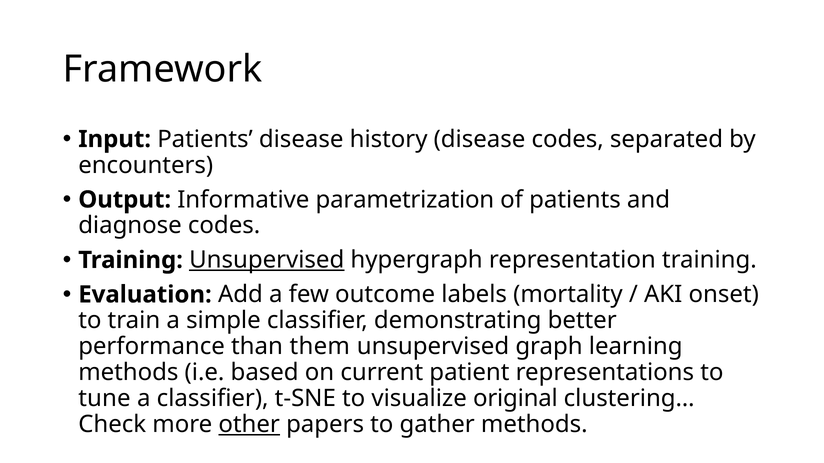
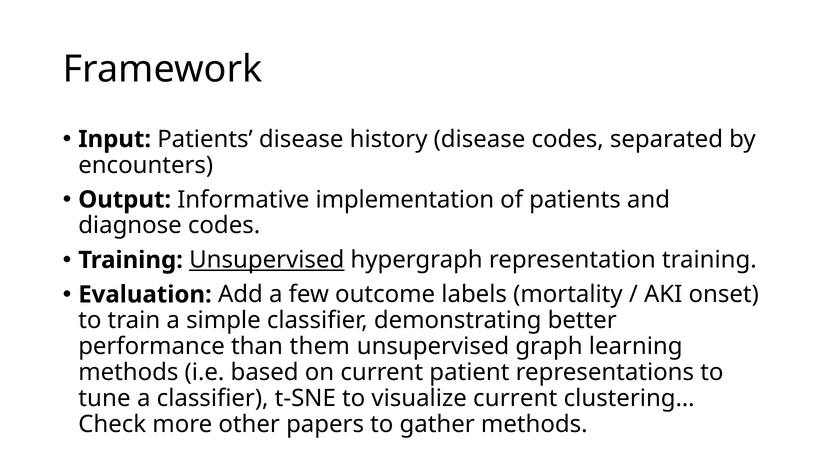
parametrization: parametrization -> implementation
visualize original: original -> current
other underline: present -> none
